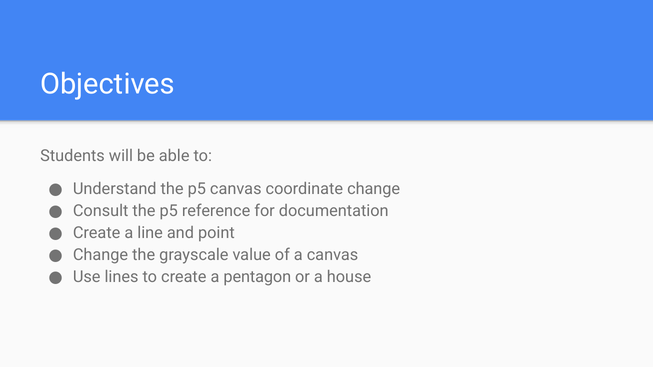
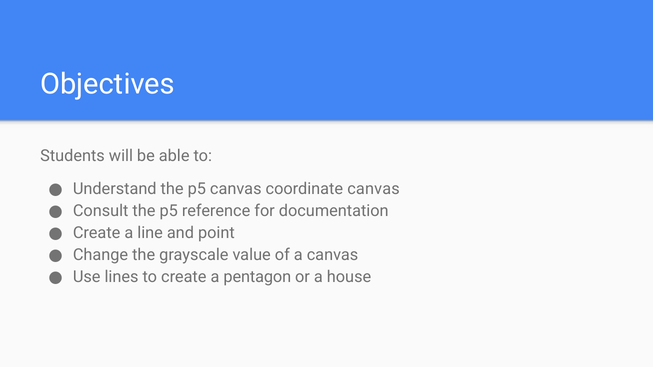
coordinate change: change -> canvas
